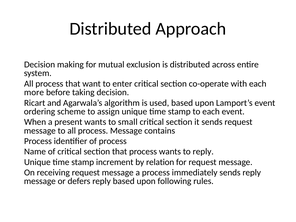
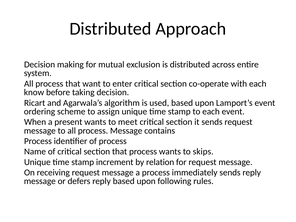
more: more -> know
small: small -> meet
to reply: reply -> skips
